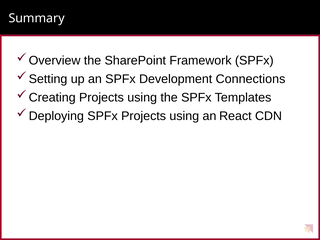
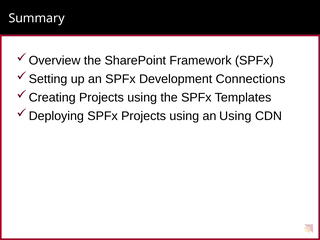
an React: React -> Using
